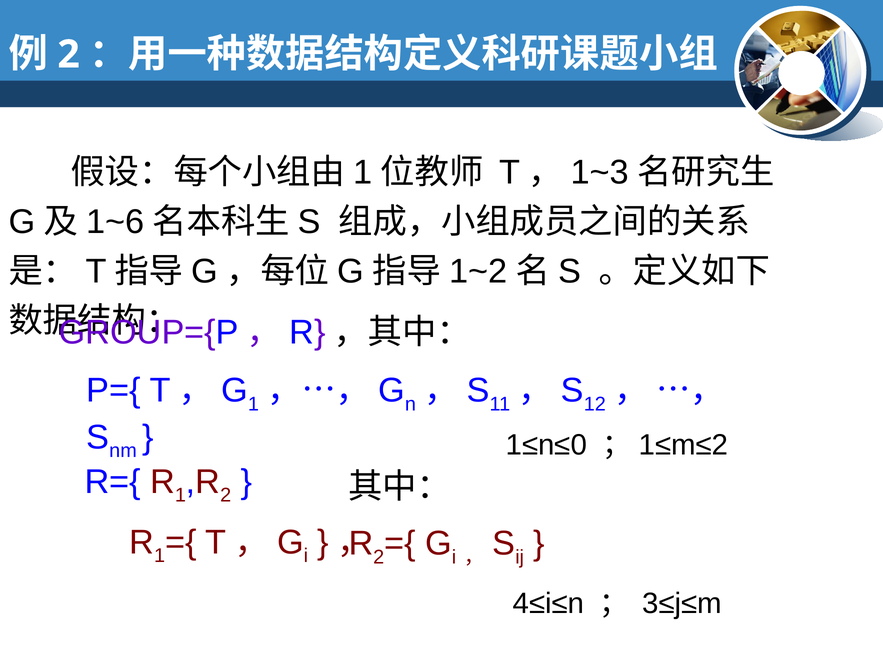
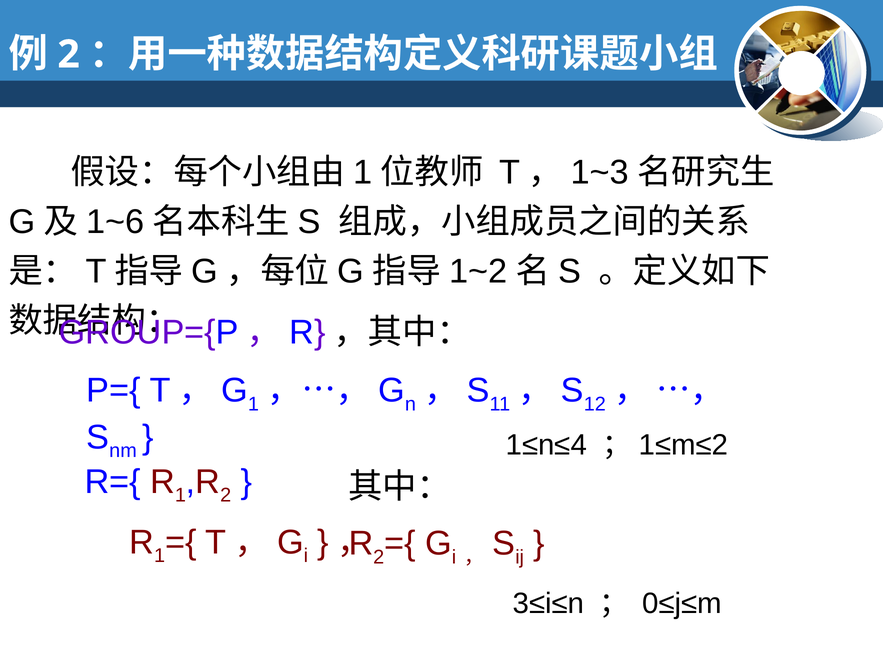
1≤n≤0: 1≤n≤0 -> 1≤n≤4
4≤i≤n: 4≤i≤n -> 3≤i≤n
3≤j≤m: 3≤j≤m -> 0≤j≤m
